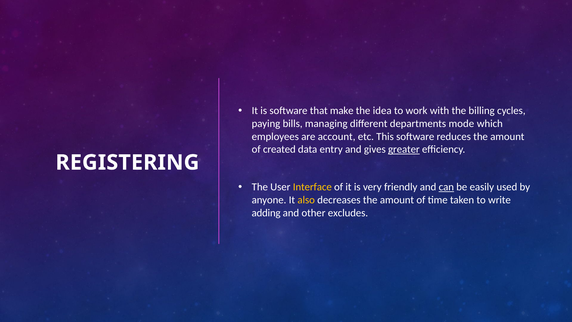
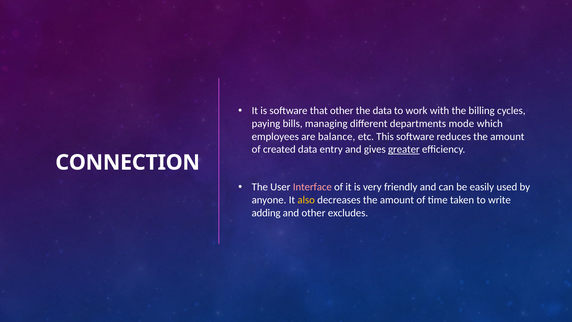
that make: make -> other
the idea: idea -> data
account: account -> balance
REGISTERING: REGISTERING -> CONNECTION
Interface colour: yellow -> pink
can underline: present -> none
